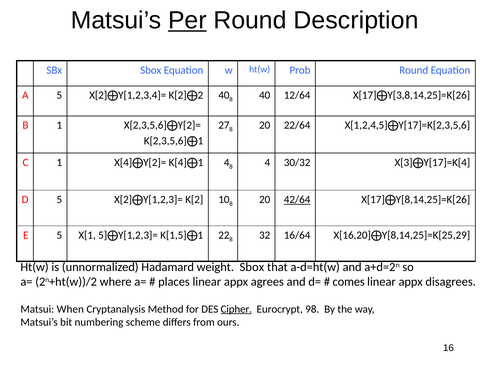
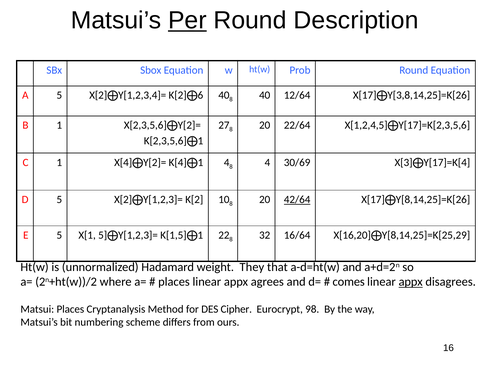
2: 2 -> 6
30/32: 30/32 -> 30/69
weight Sbox: Sbox -> They
appx at (411, 282) underline: none -> present
Matsui When: When -> Places
Cipher underline: present -> none
